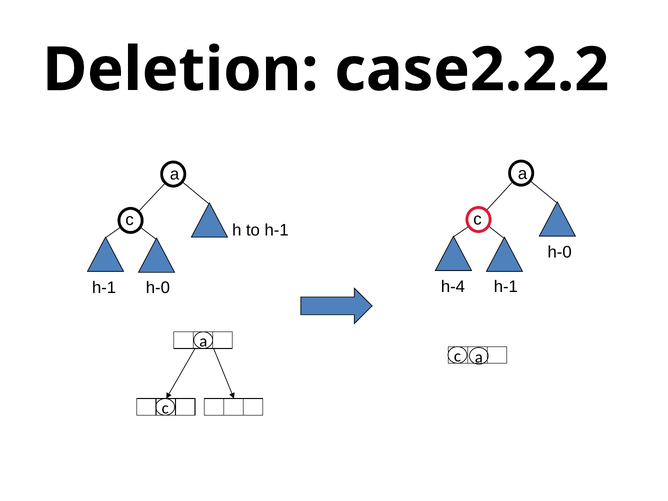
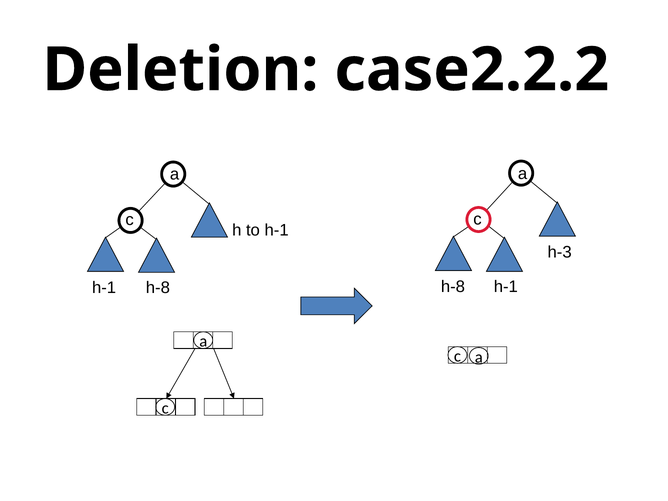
h-0 at (560, 252): h-0 -> h-3
h-4 at (453, 287): h-4 -> h-8
h-0 at (158, 288): h-0 -> h-8
